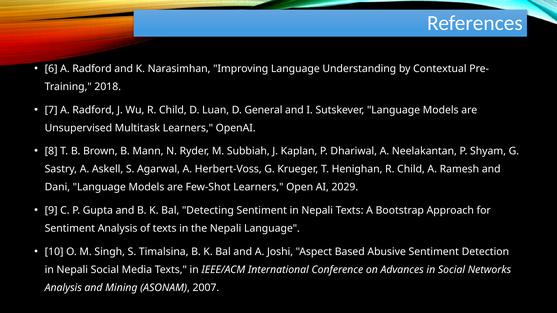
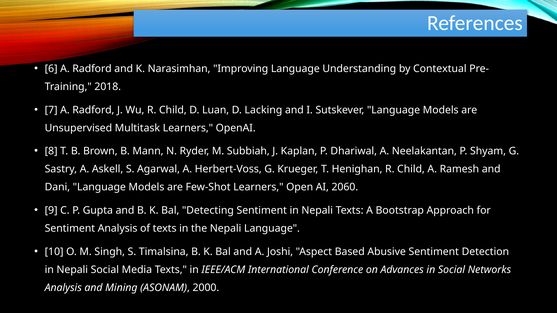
General: General -> Lacking
2029: 2029 -> 2060
2007: 2007 -> 2000
